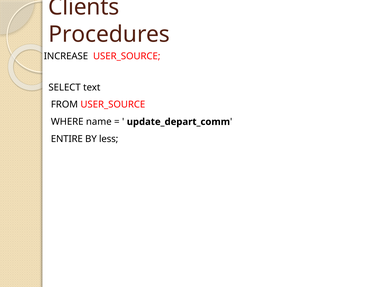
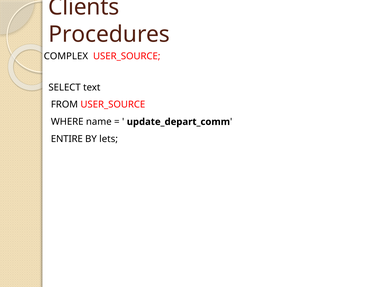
INCREASE: INCREASE -> COMPLEX
less: less -> lets
